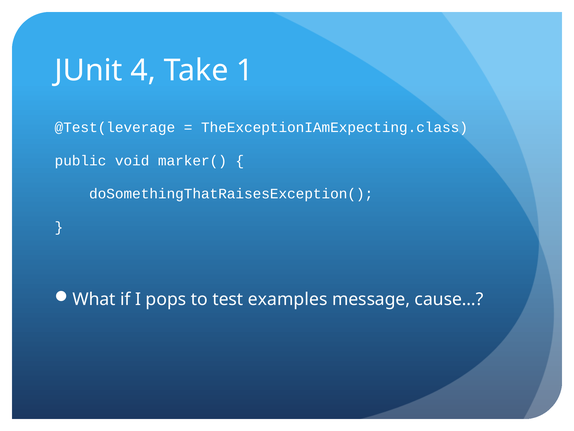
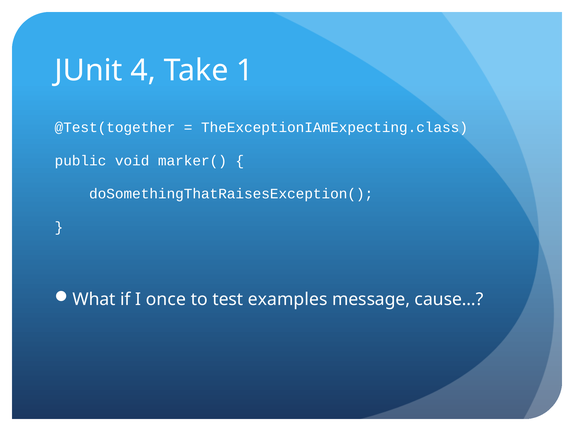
@Test(leverage: @Test(leverage -> @Test(together
pops: pops -> once
